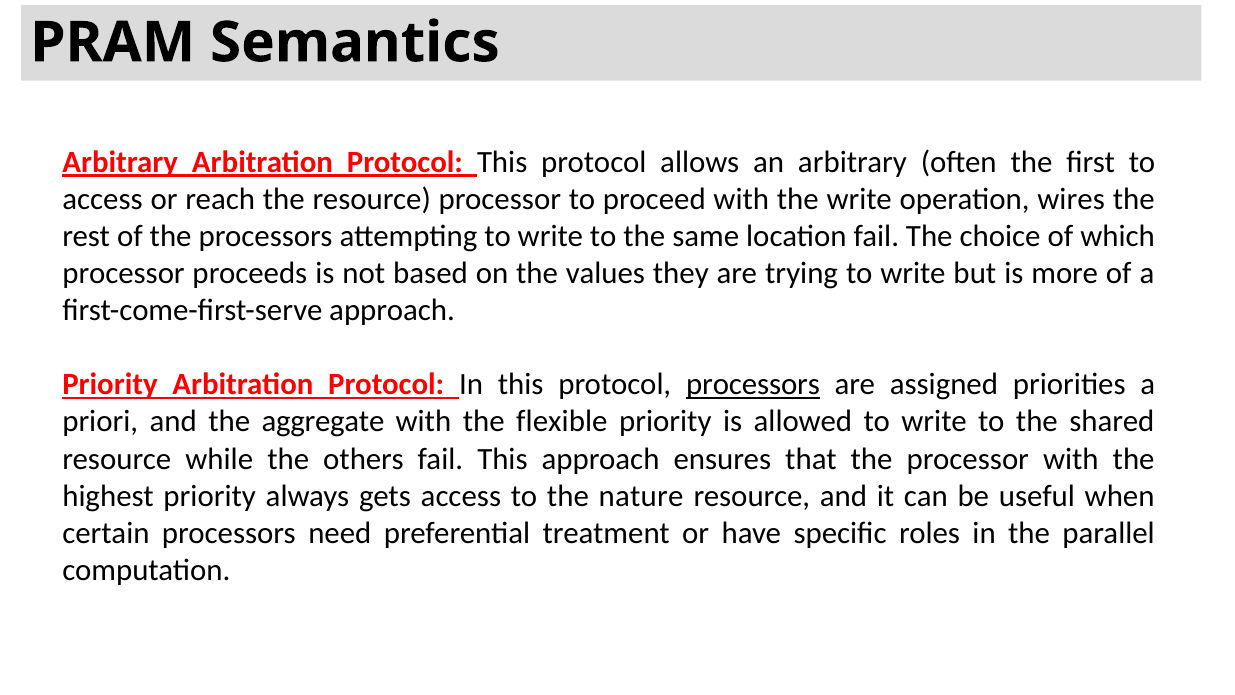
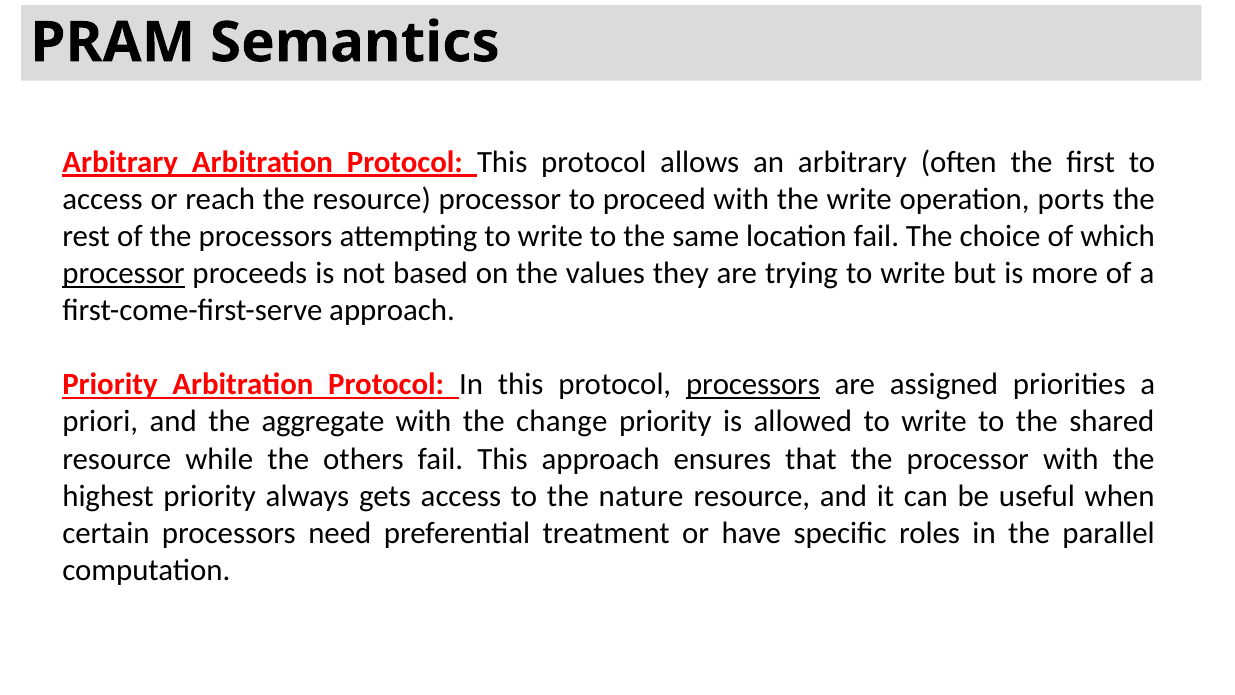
wires: wires -> ports
processor at (124, 273) underline: none -> present
flexible: flexible -> change
